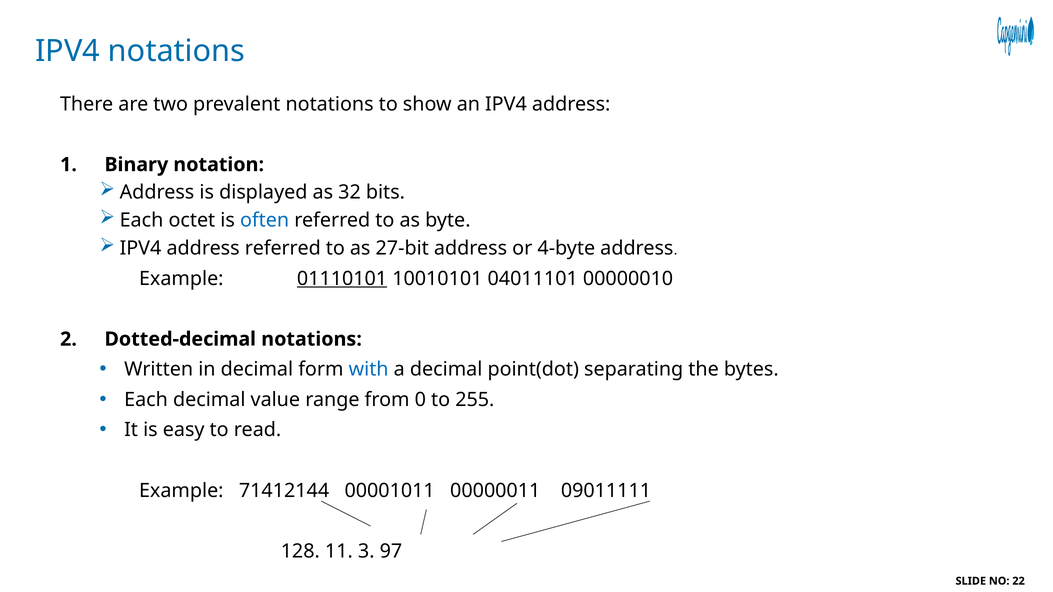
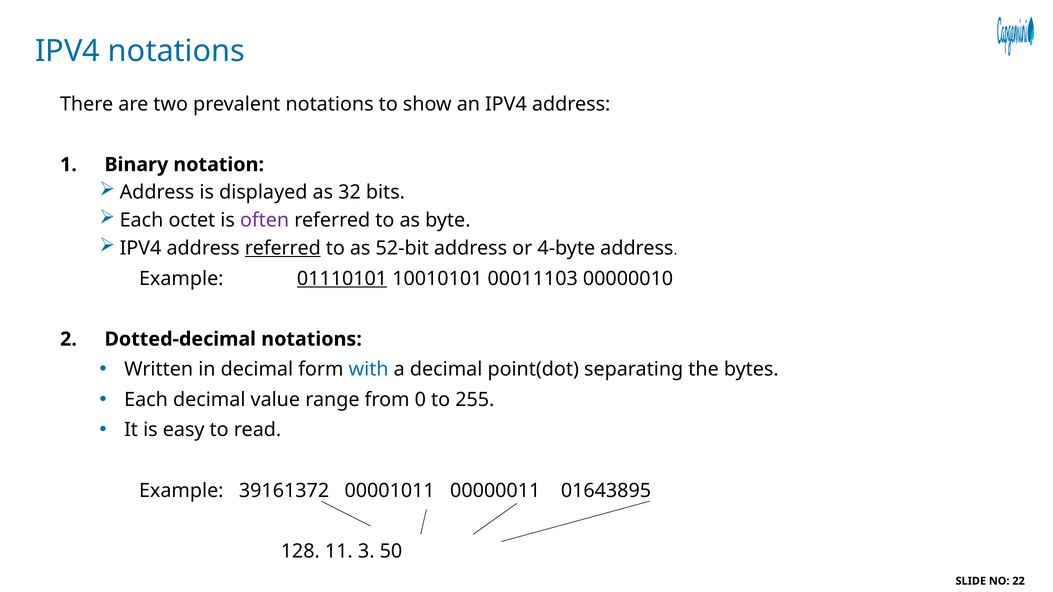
often colour: blue -> purple
referred at (283, 248) underline: none -> present
27-bit: 27-bit -> 52-bit
04011101: 04011101 -> 00011103
71412144: 71412144 -> 39161372
09011111: 09011111 -> 01643895
97: 97 -> 50
